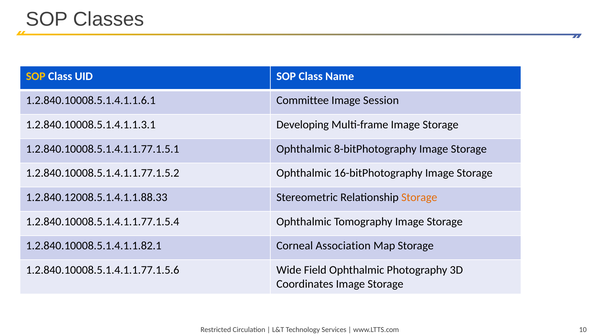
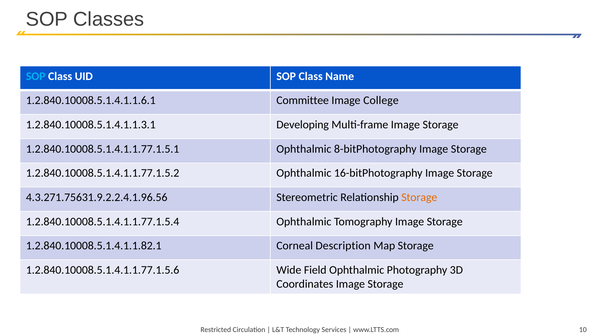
SOP at (36, 76) colour: yellow -> light blue
Session: Session -> College
1.2.840.12008.5.1.4.1.1.88.33: 1.2.840.12008.5.1.4.1.1.88.33 -> 4.3.271.75631.9.2.2.4.1.96.56
Association: Association -> Description
